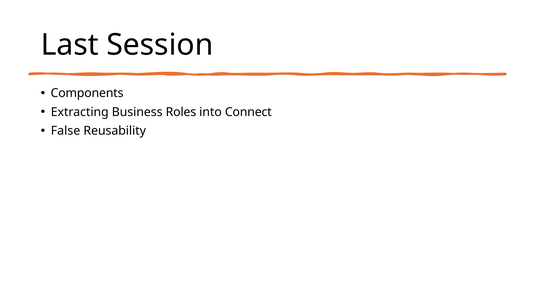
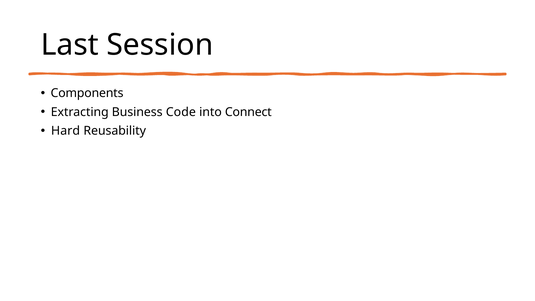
Roles: Roles -> Code
False: False -> Hard
